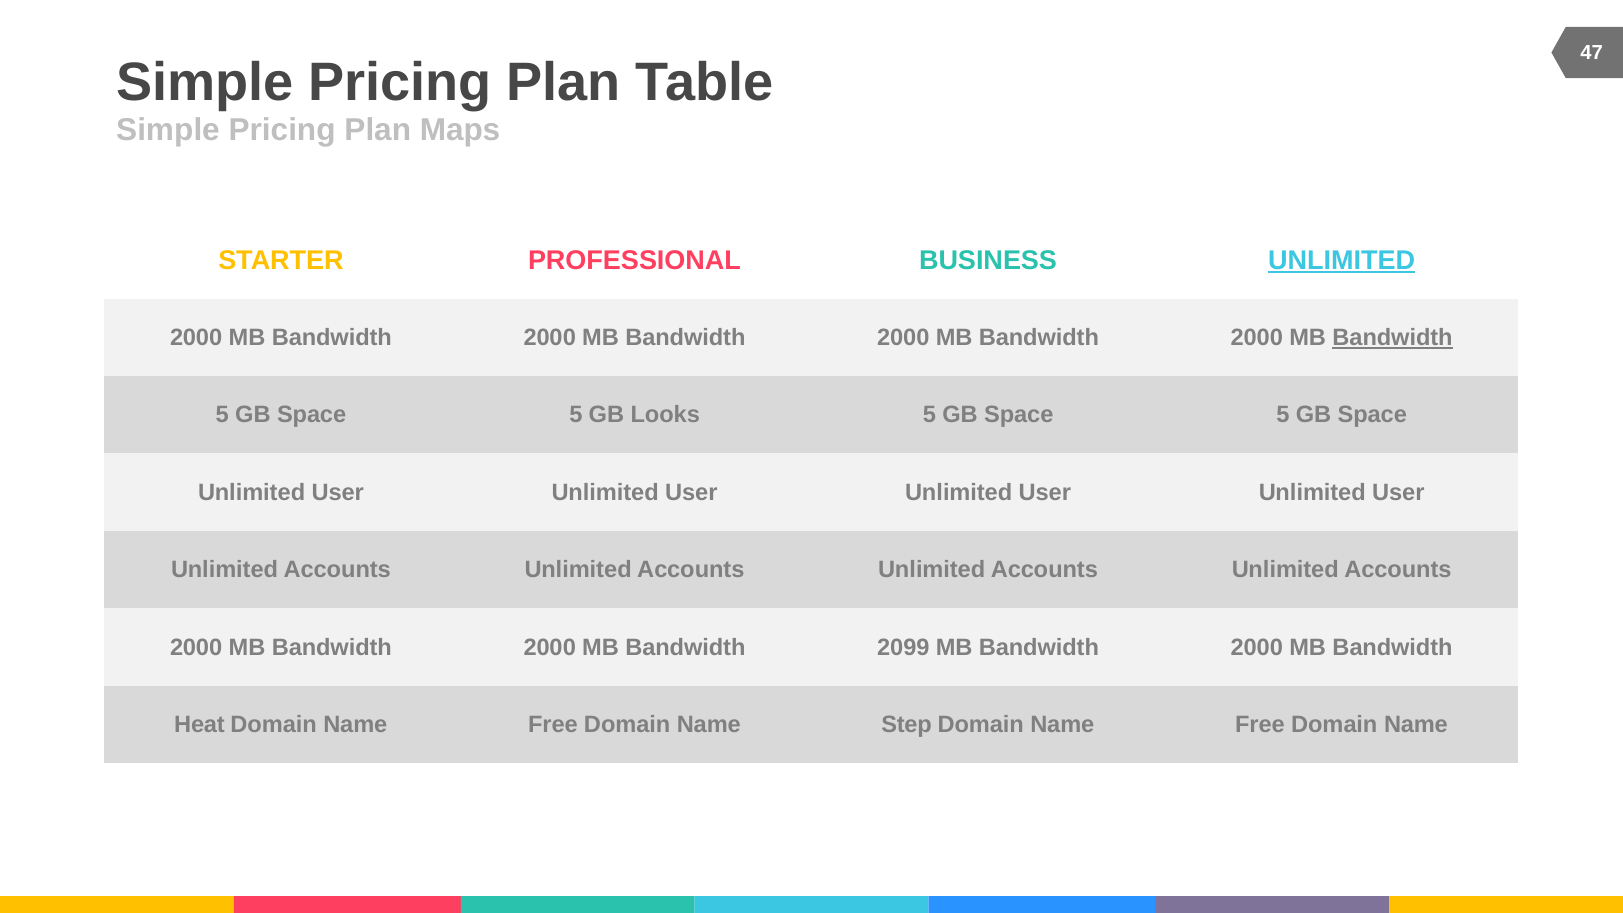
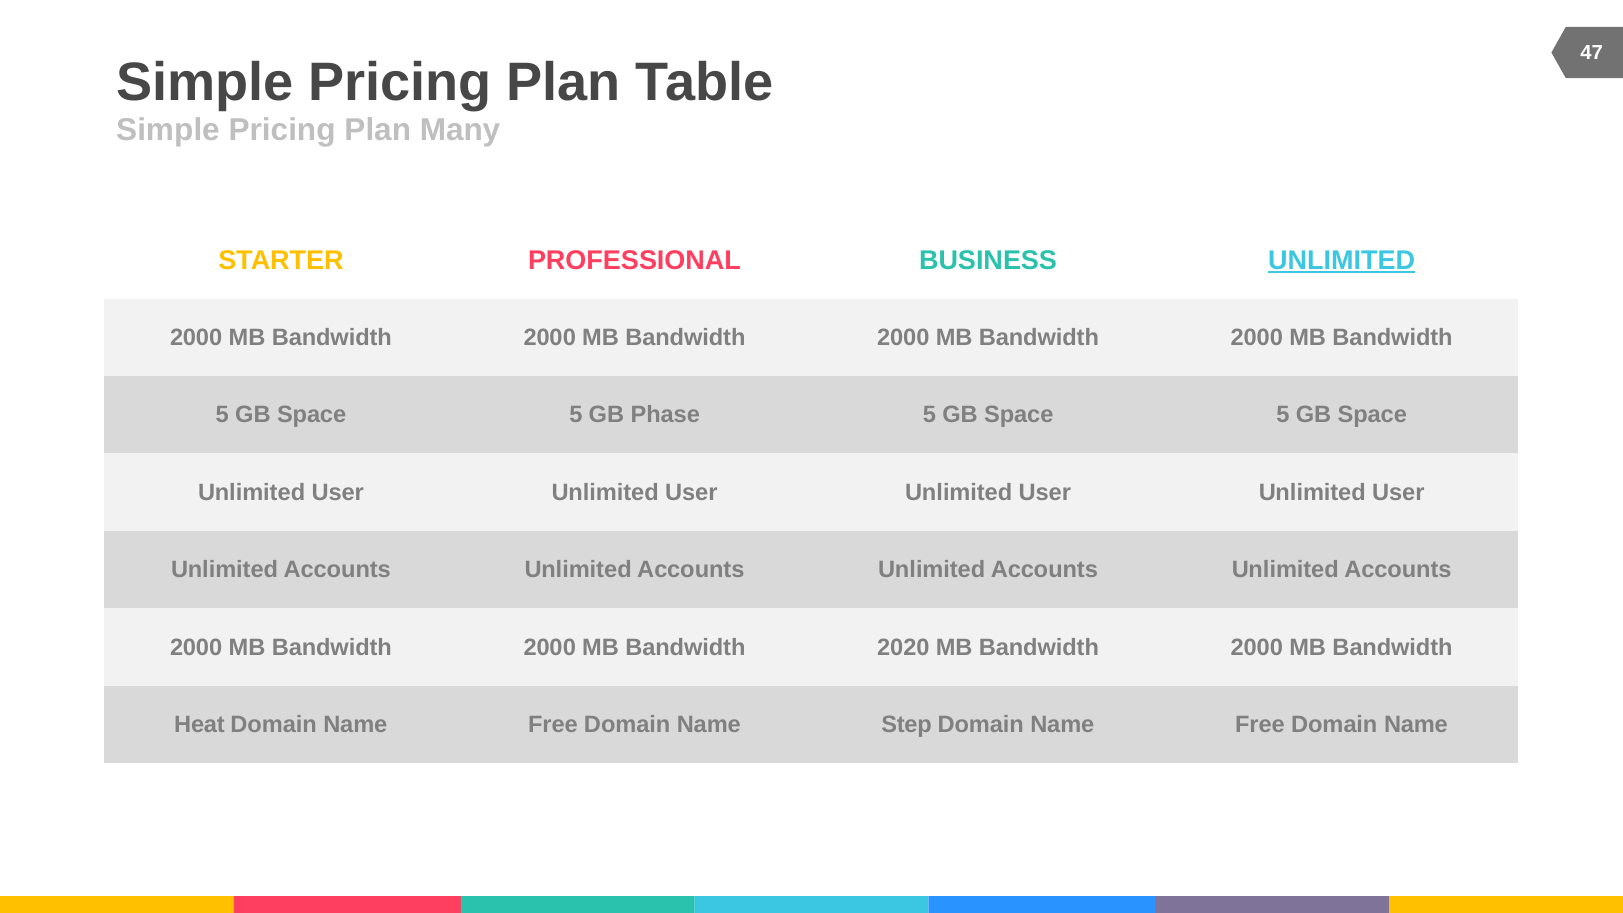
Maps: Maps -> Many
Bandwidth at (1393, 338) underline: present -> none
Looks: Looks -> Phase
2099: 2099 -> 2020
